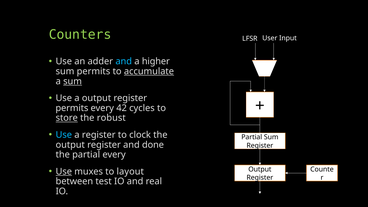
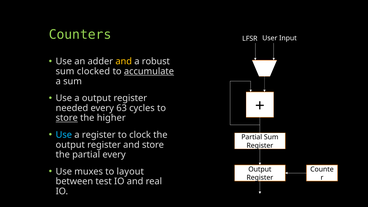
and at (124, 61) colour: light blue -> yellow
higher: higher -> robust
sum permits: permits -> clocked
sum at (73, 81) underline: present -> none
permits at (72, 108): permits -> needed
42: 42 -> 63
robust: robust -> higher
and done: done -> store
Use at (64, 171) underline: present -> none
